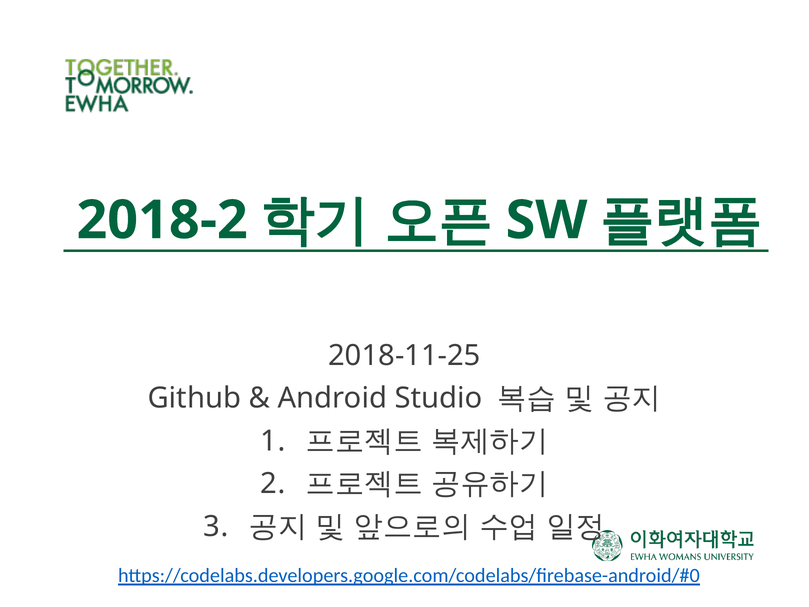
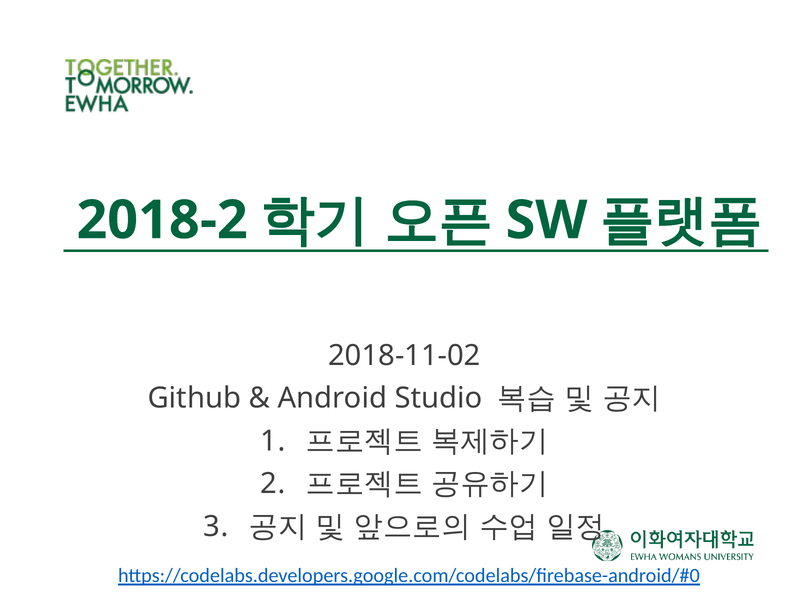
2018-11-25: 2018-11-25 -> 2018-11-02
